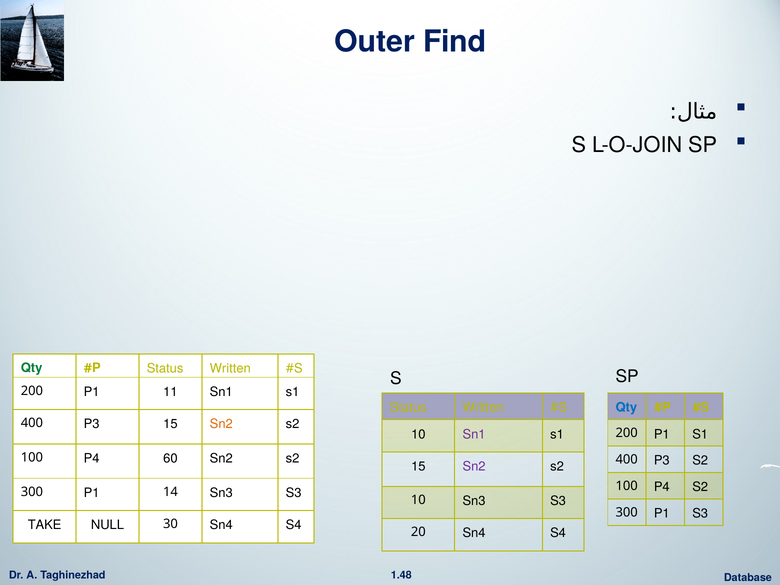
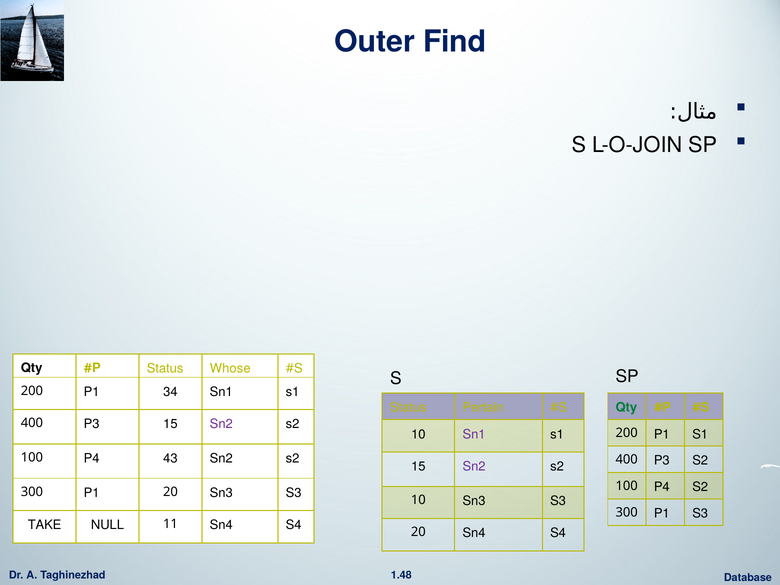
Qty at (32, 368) colour: green -> black
Written at (230, 368): Written -> Whose
11: 11 -> 34
Written at (483, 408): Written -> Pertain
Qty at (626, 407) colour: blue -> green
Sn2 at (221, 424) colour: orange -> purple
60: 60 -> 43
P1 14: 14 -> 20
30: 30 -> 11
